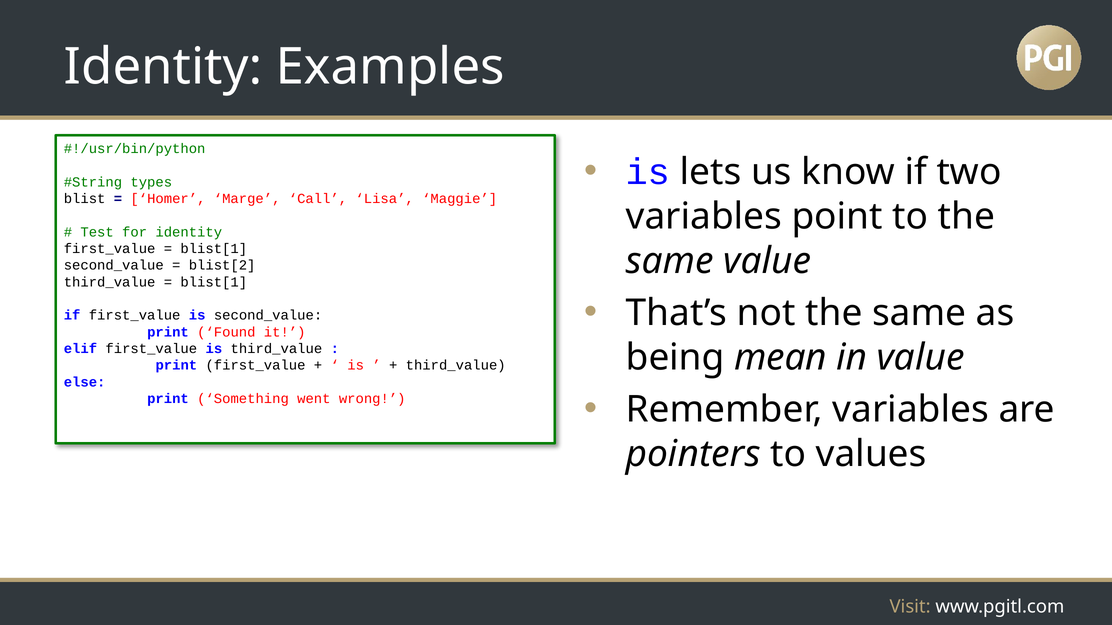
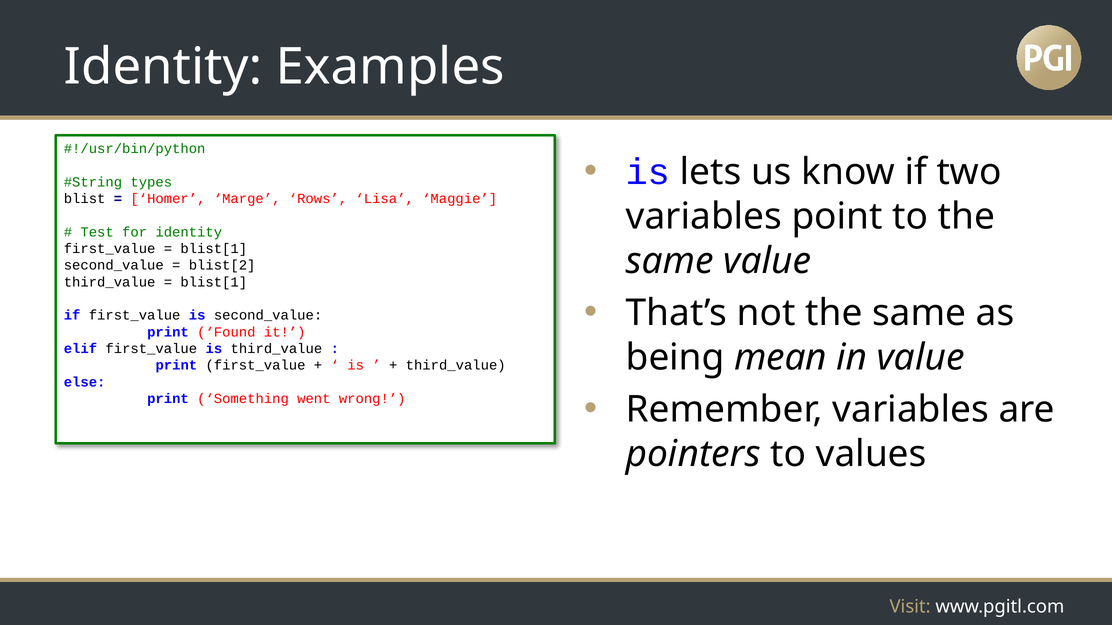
Call: Call -> Rows
